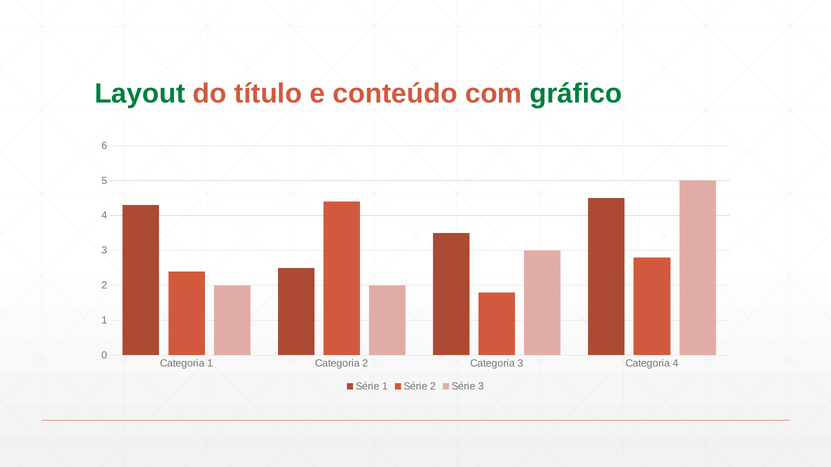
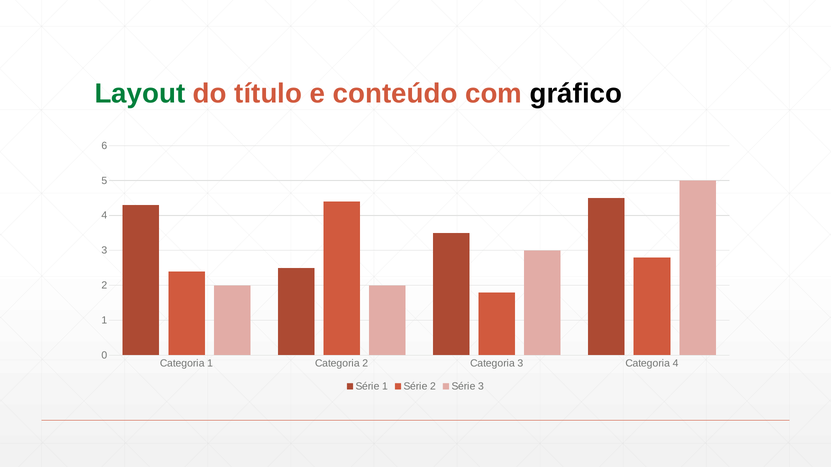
gráfico colour: green -> black
